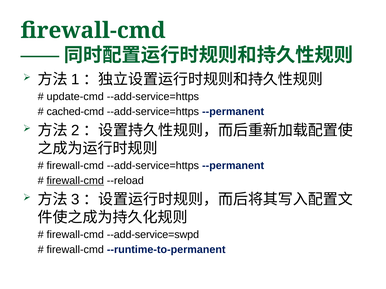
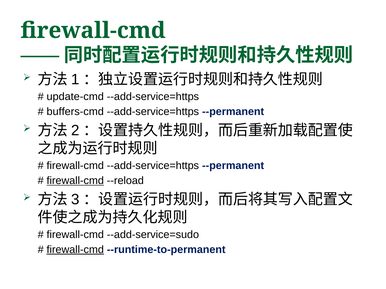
cached-cmd: cached-cmd -> buffers-cmd
--add-service=swpd: --add-service=swpd -> --add-service=sudo
firewall-cmd at (75, 250) underline: none -> present
